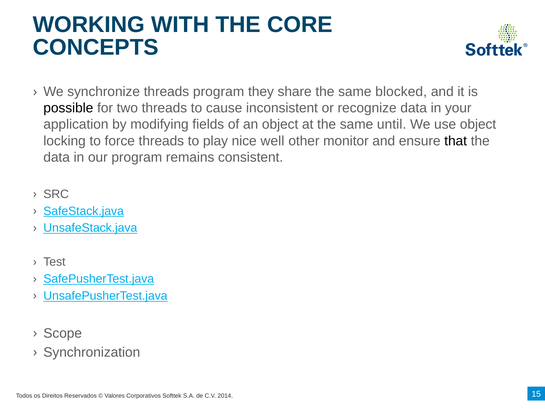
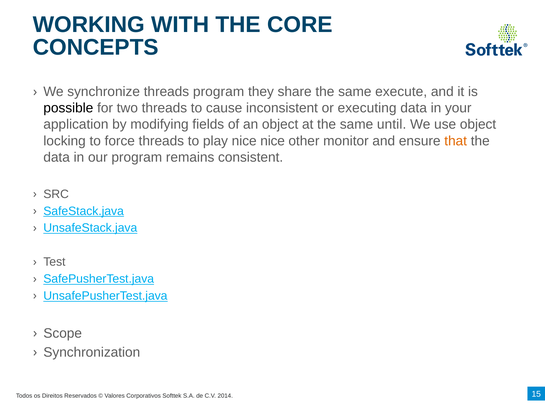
blocked: blocked -> execute
recognize: recognize -> executing
nice well: well -> nice
that colour: black -> orange
